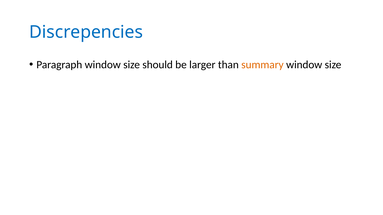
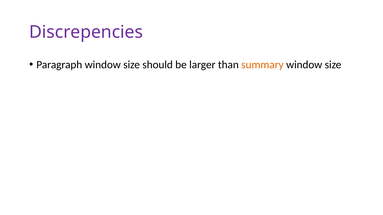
Discrepencies colour: blue -> purple
